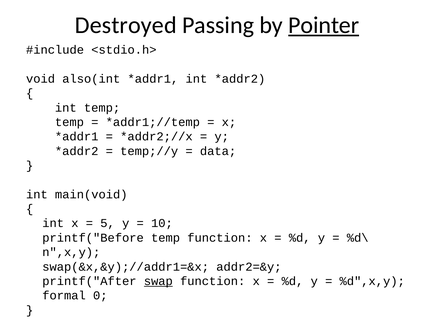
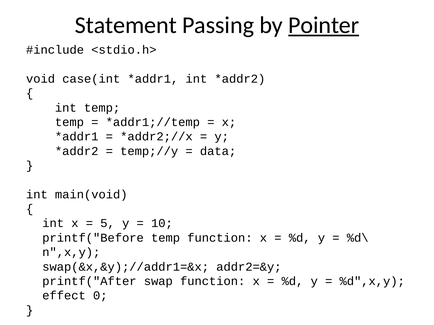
Destroyed: Destroyed -> Statement
also(int: also(int -> case(int
swap underline: present -> none
formal: formal -> effect
